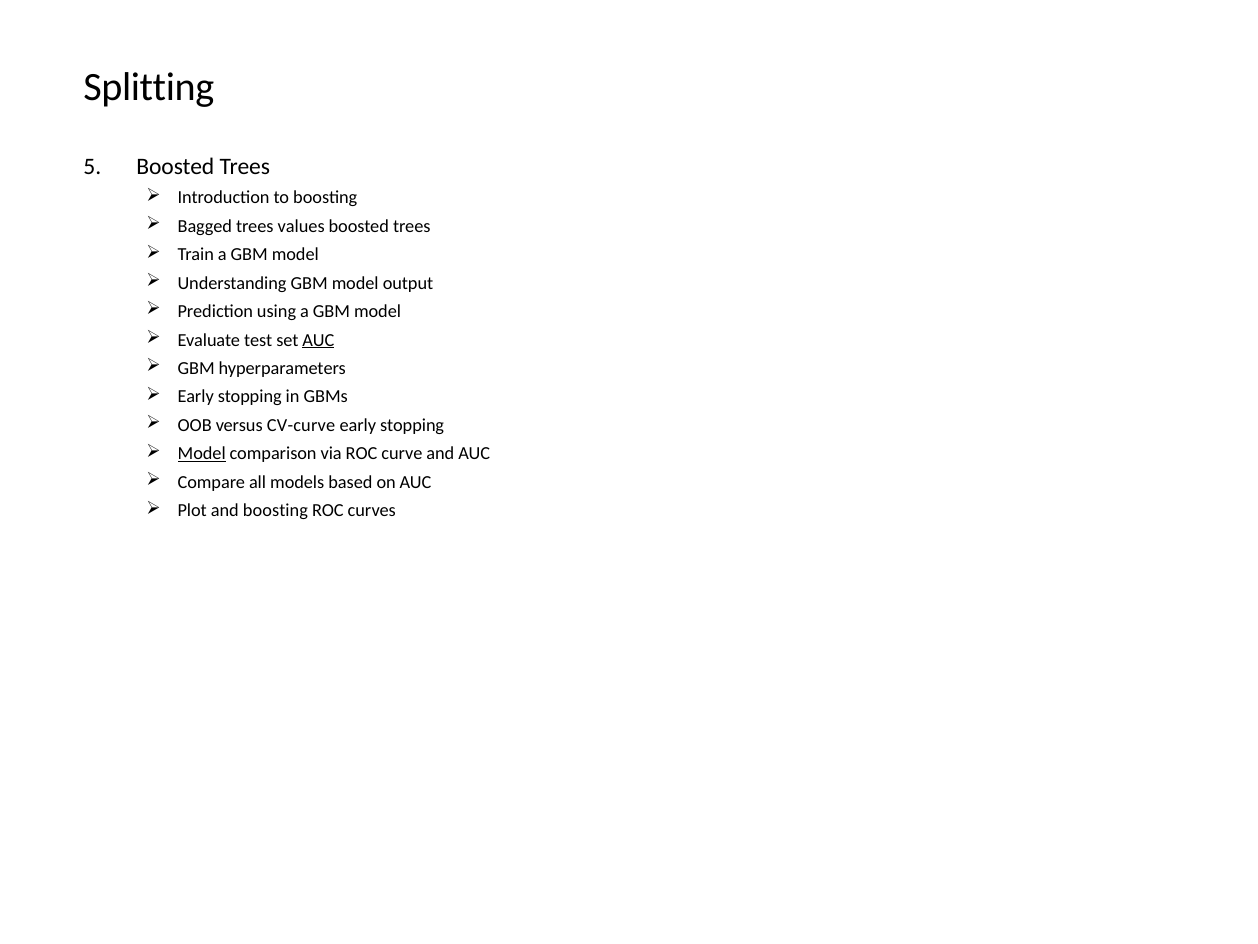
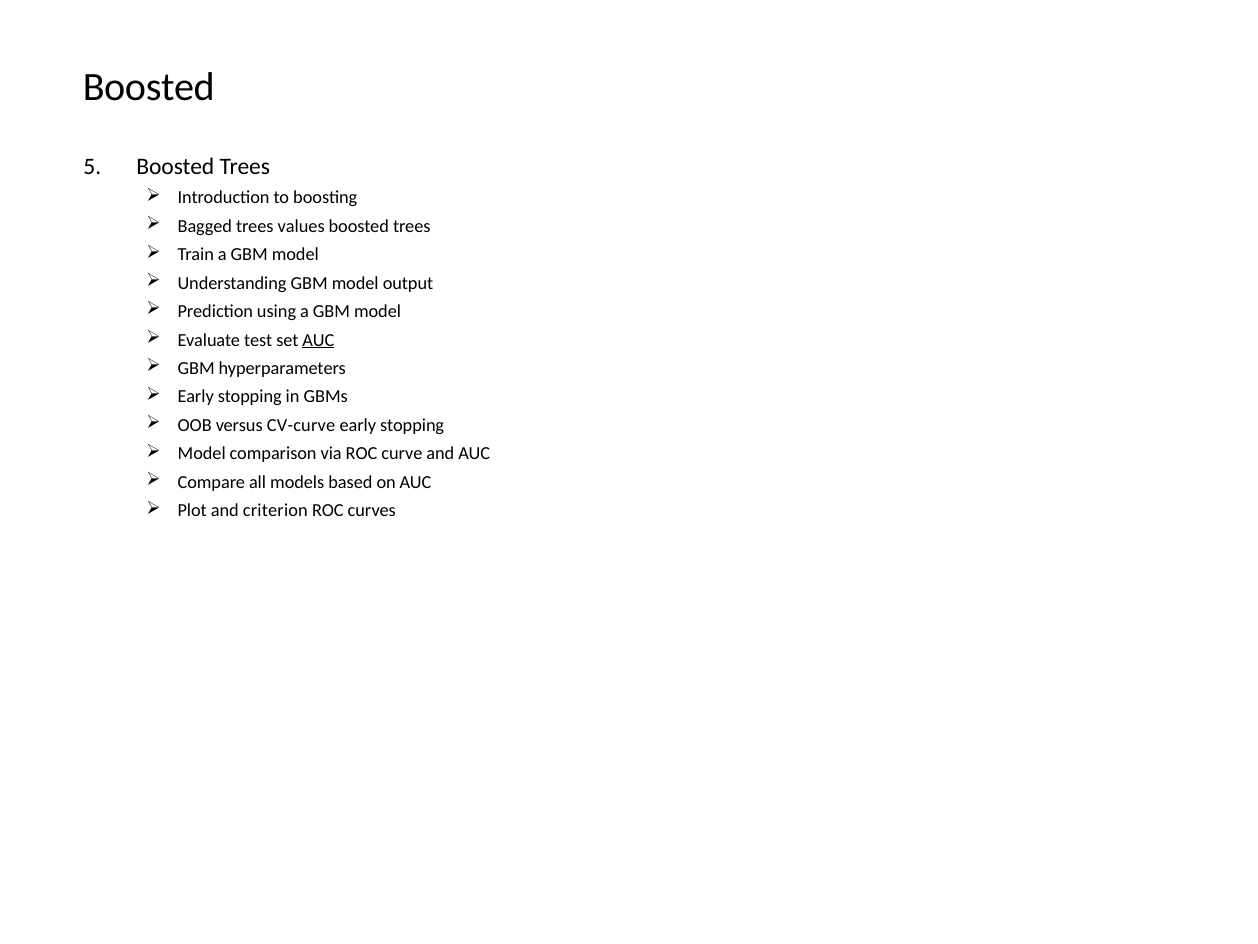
Splitting at (149, 88): Splitting -> Boosted
Model at (202, 454) underline: present -> none
and boosting: boosting -> criterion
